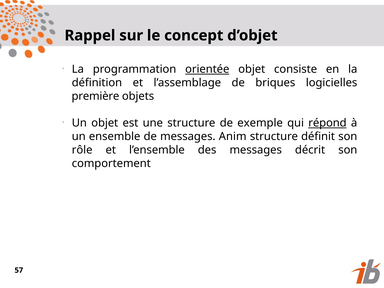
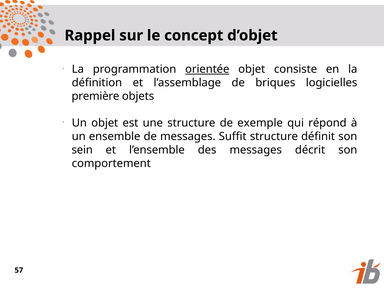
répond underline: present -> none
Anim: Anim -> Suffit
rôle: rôle -> sein
